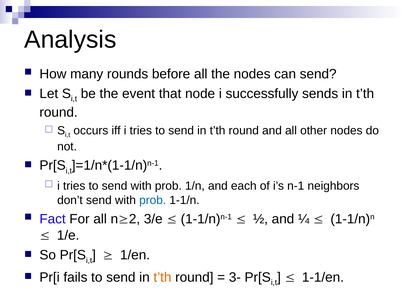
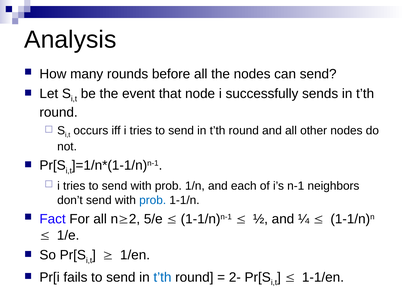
3/e: 3/e -> 5/e
t’th at (162, 277) colour: orange -> blue
3-: 3- -> 2-
